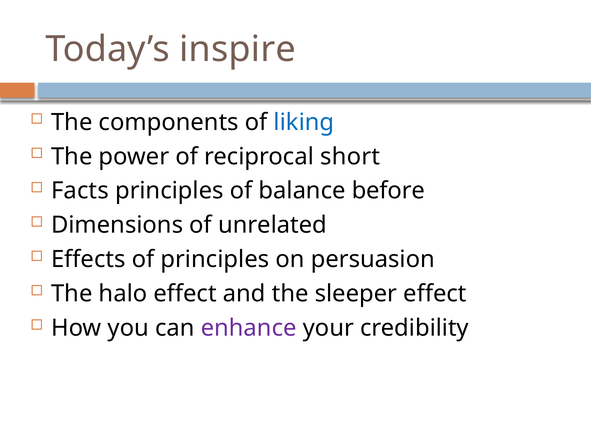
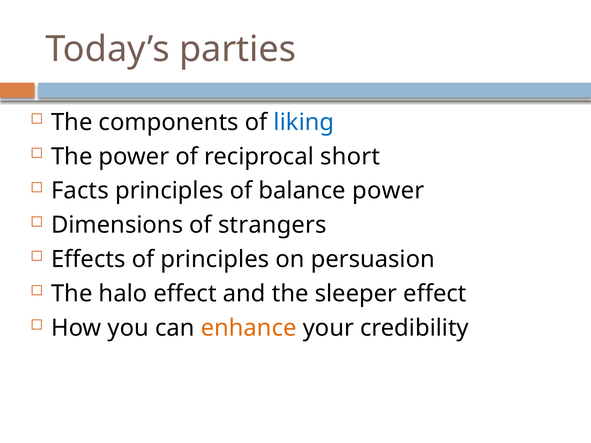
inspire: inspire -> parties
balance before: before -> power
unrelated: unrelated -> strangers
enhance colour: purple -> orange
